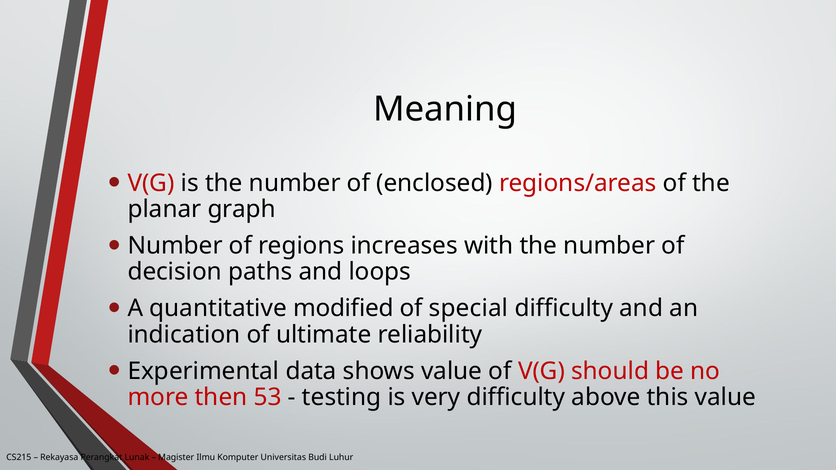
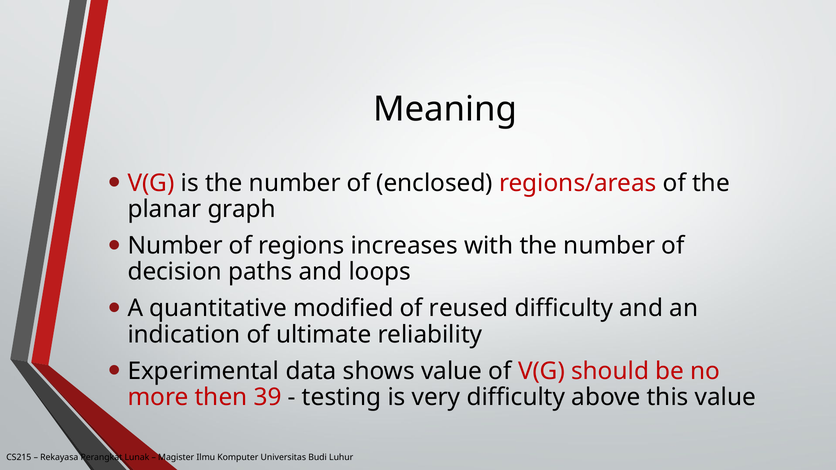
special: special -> reused
53: 53 -> 39
